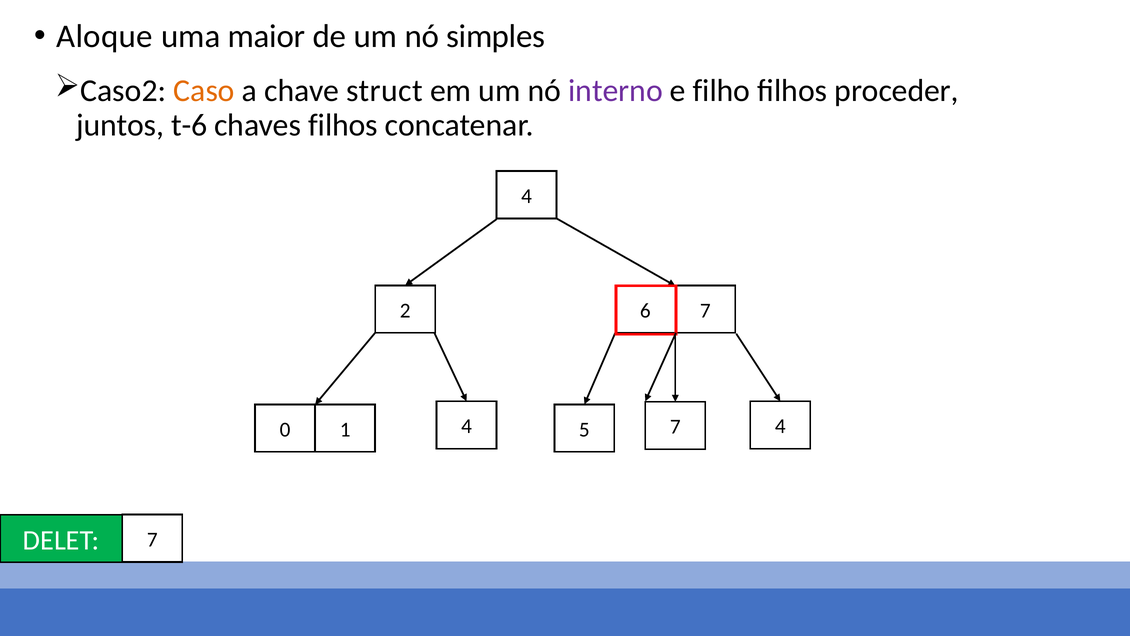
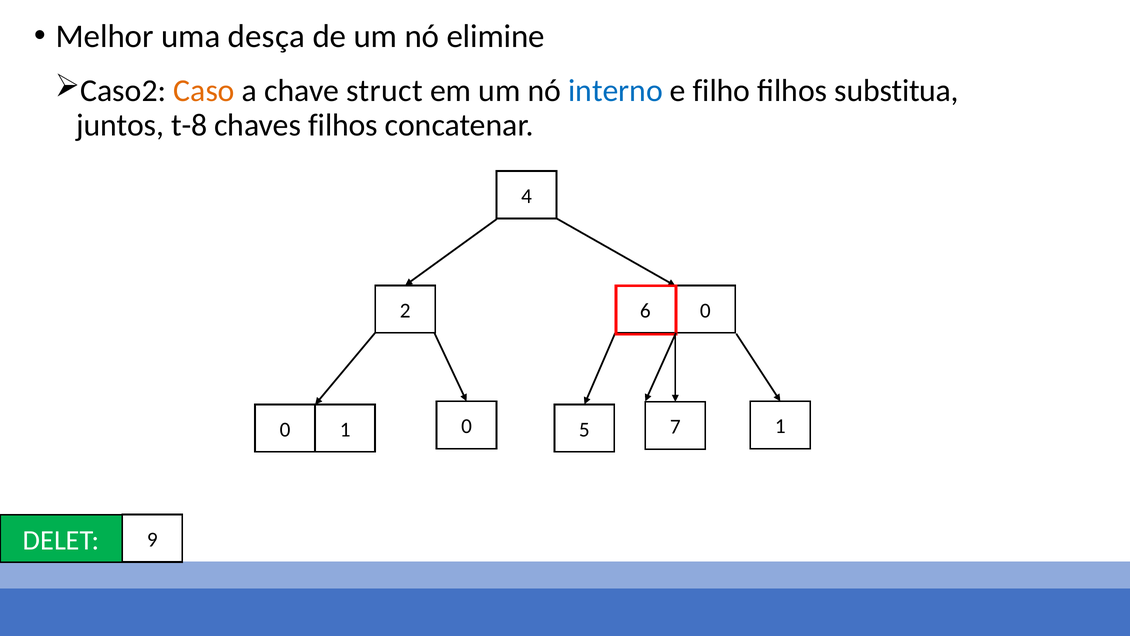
Aloque: Aloque -> Melhor
maior: maior -> desça
simples: simples -> elimine
interno colour: purple -> blue
proceder: proceder -> substitua
t-6: t-6 -> t-8
6 7: 7 -> 0
7 4: 4 -> 1
4 at (467, 426): 4 -> 0
DELET 7: 7 -> 9
